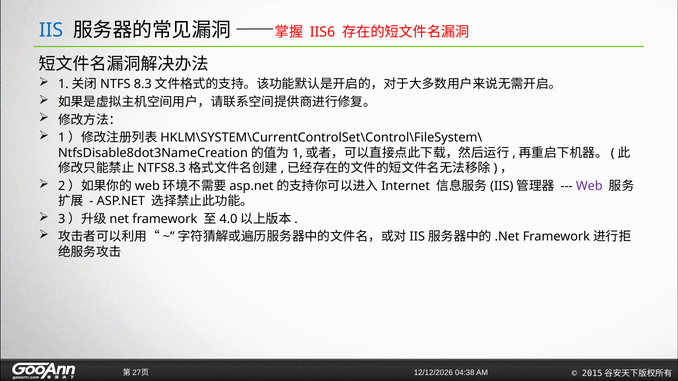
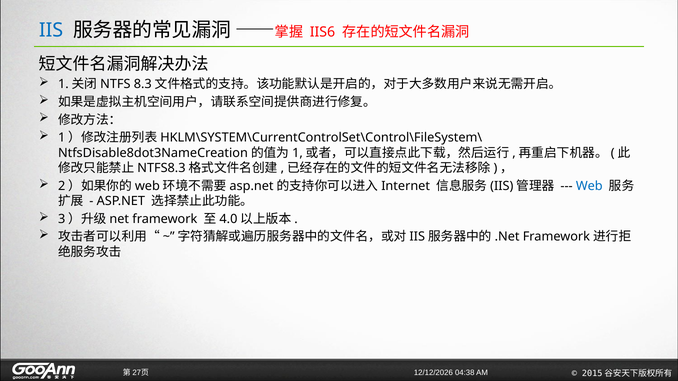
Web colour: purple -> blue
